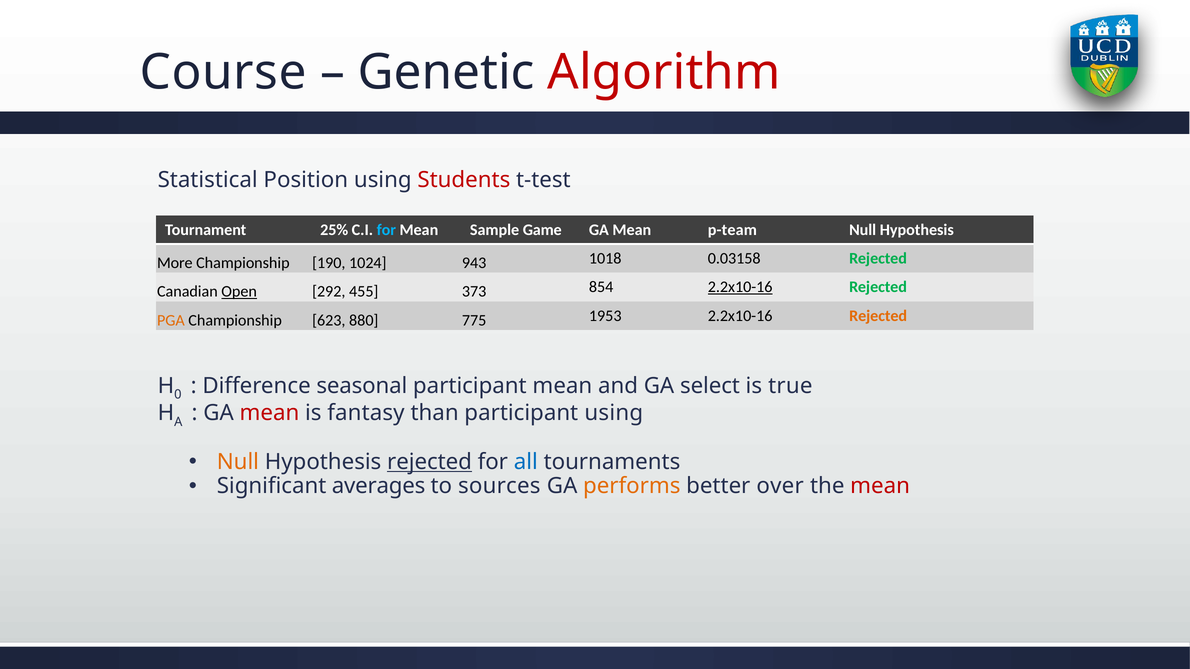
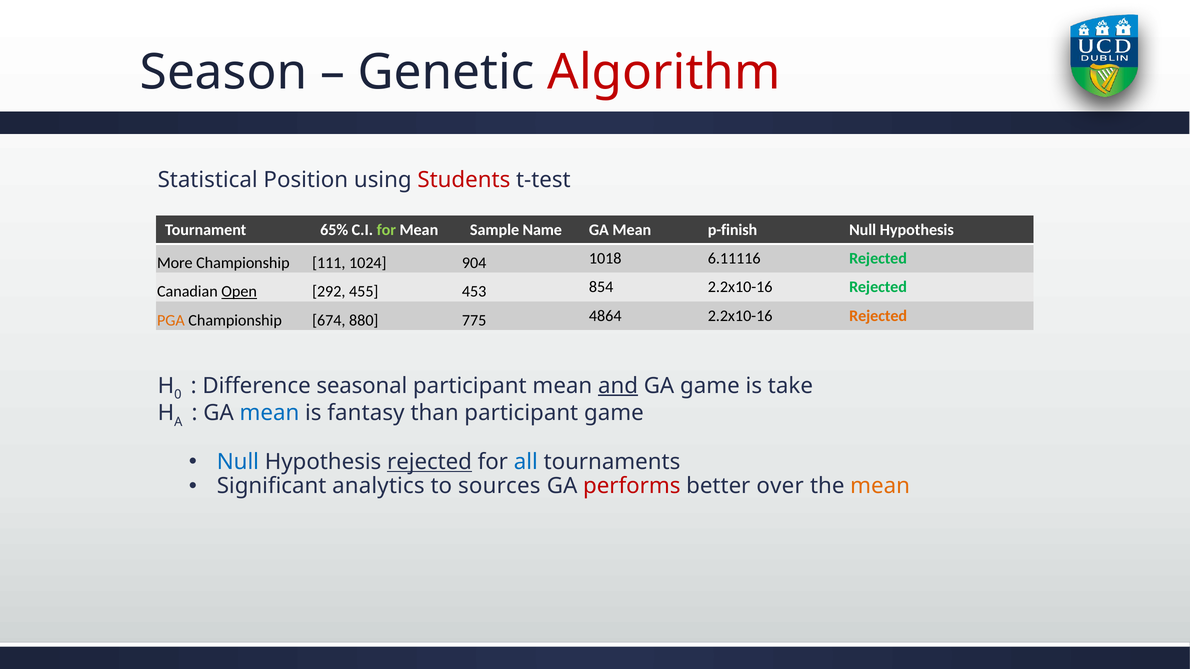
Course: Course -> Season
25%: 25% -> 65%
for at (386, 230) colour: light blue -> light green
Game: Game -> Name
p-team: p-team -> p-finish
190: 190 -> 111
943: 943 -> 904
0.03158: 0.03158 -> 6.11116
373: 373 -> 453
2.2x10-16 at (740, 287) underline: present -> none
623: 623 -> 674
1953: 1953 -> 4864
and underline: none -> present
GA select: select -> game
true: true -> take
mean at (269, 413) colour: red -> blue
participant using: using -> game
Null at (238, 462) colour: orange -> blue
averages: averages -> analytics
performs colour: orange -> red
mean at (880, 486) colour: red -> orange
